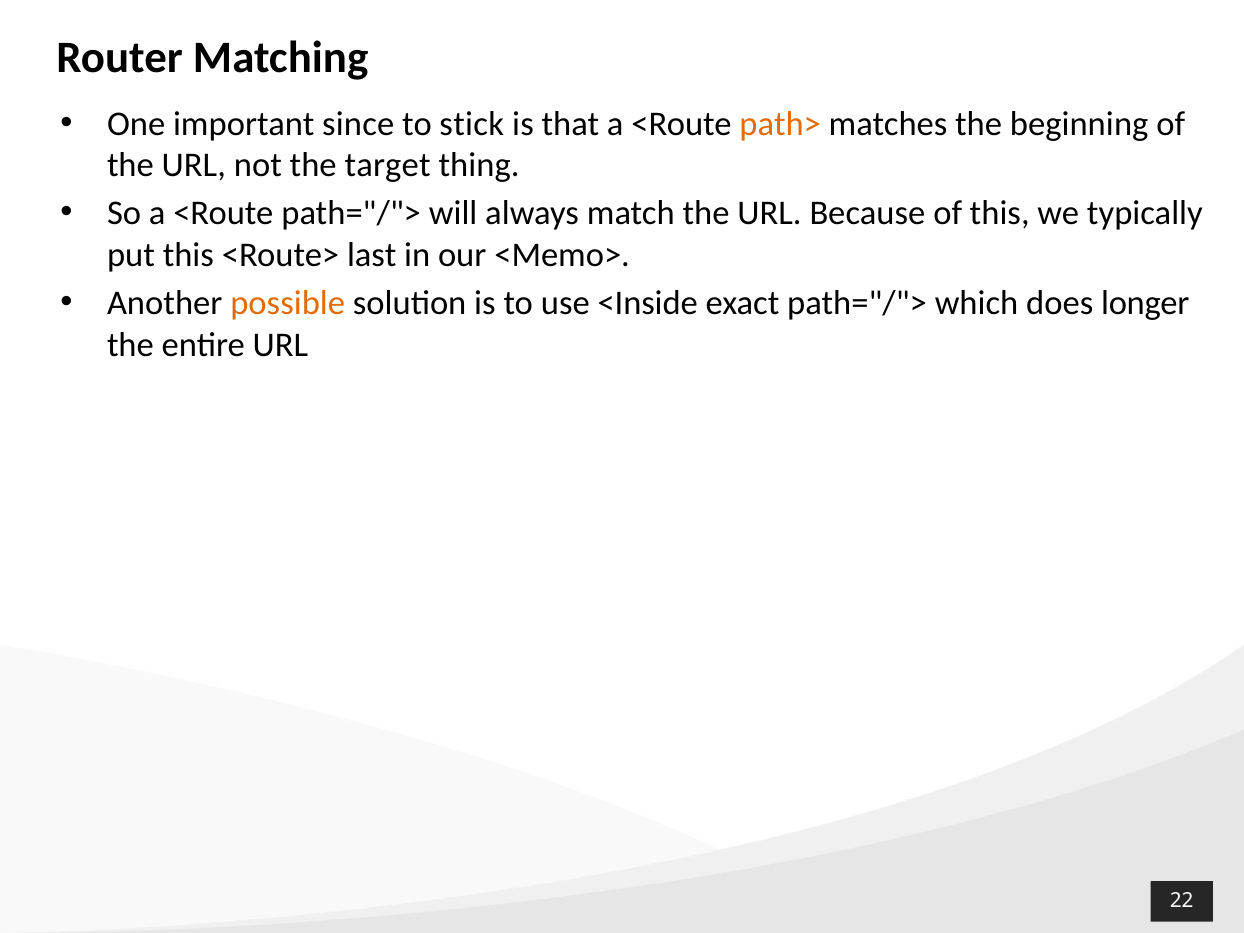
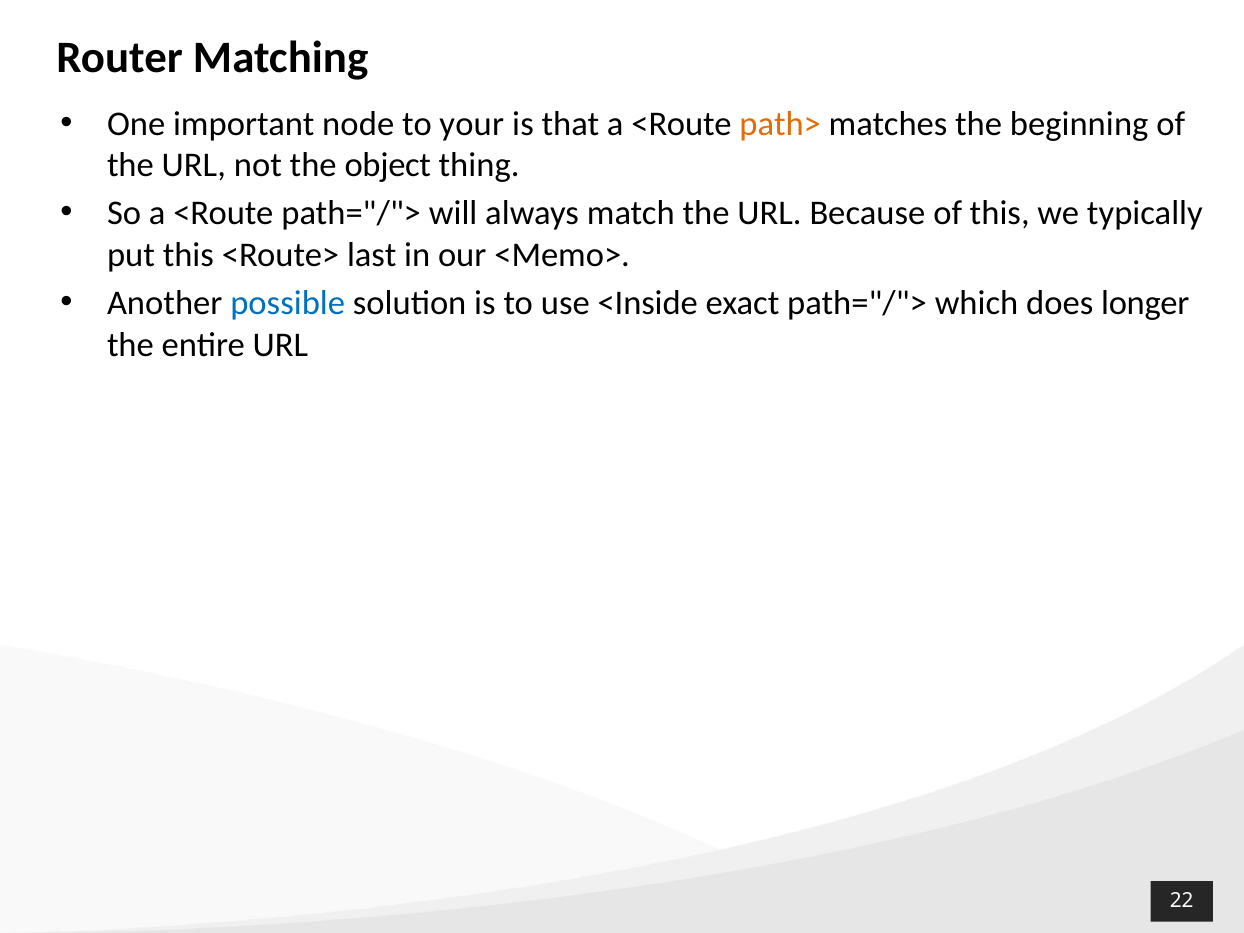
since: since -> node
stick: stick -> your
target: target -> object
possible colour: orange -> blue
